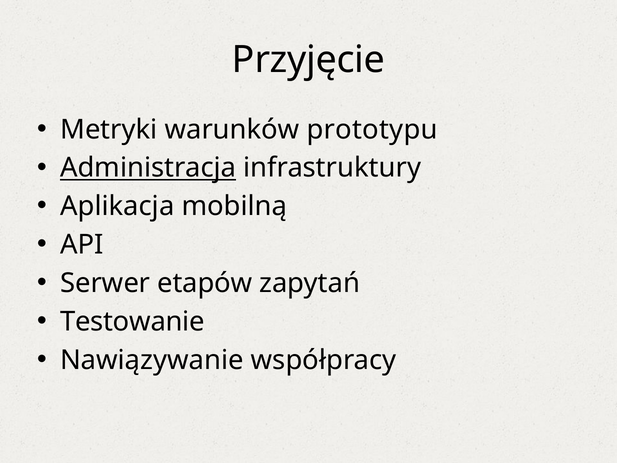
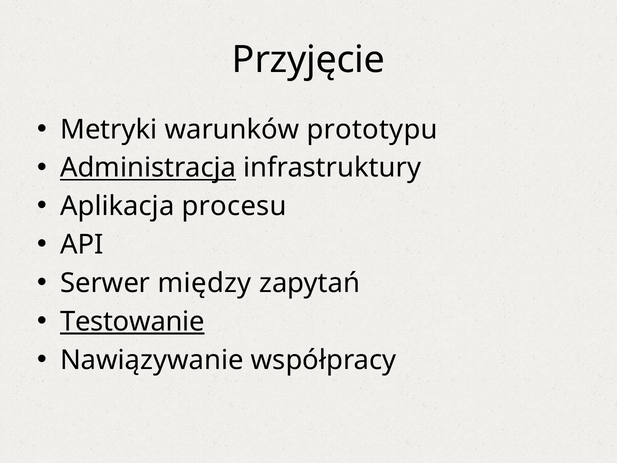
mobilną: mobilną -> procesu
etapów: etapów -> między
Testowanie underline: none -> present
